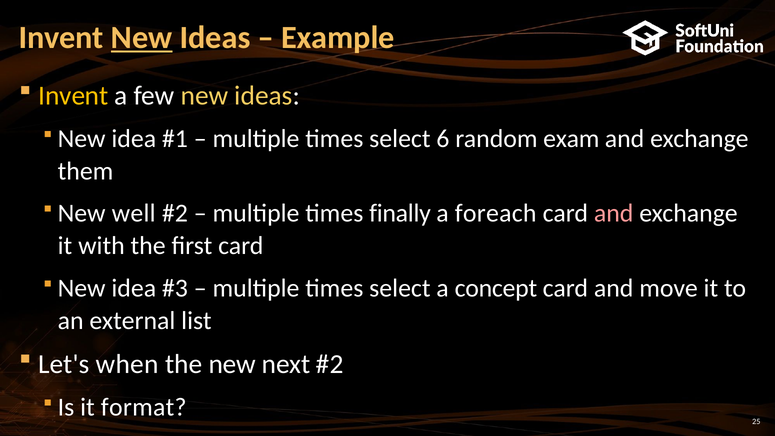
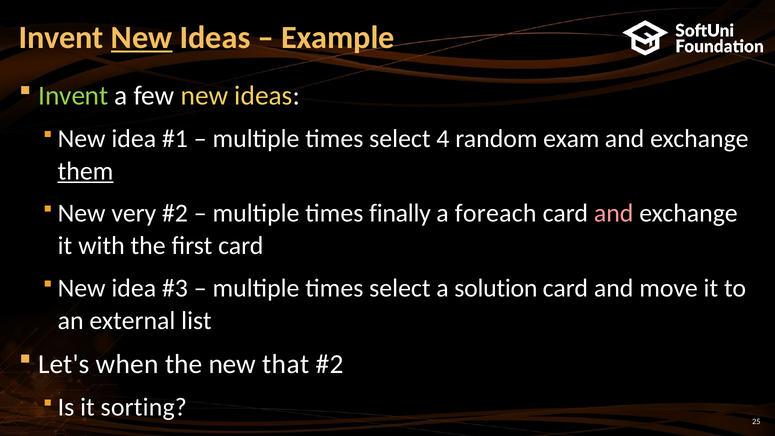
Invent at (73, 95) colour: yellow -> light green
6: 6 -> 4
them underline: none -> present
well: well -> very
concept: concept -> solution
next: next -> that
format: format -> sorting
